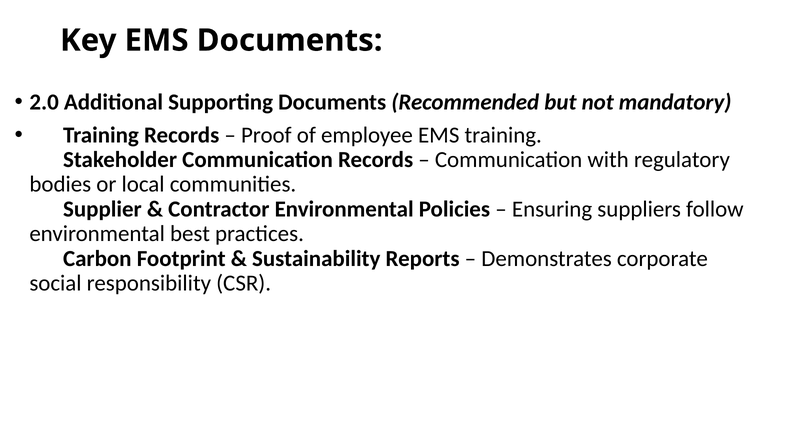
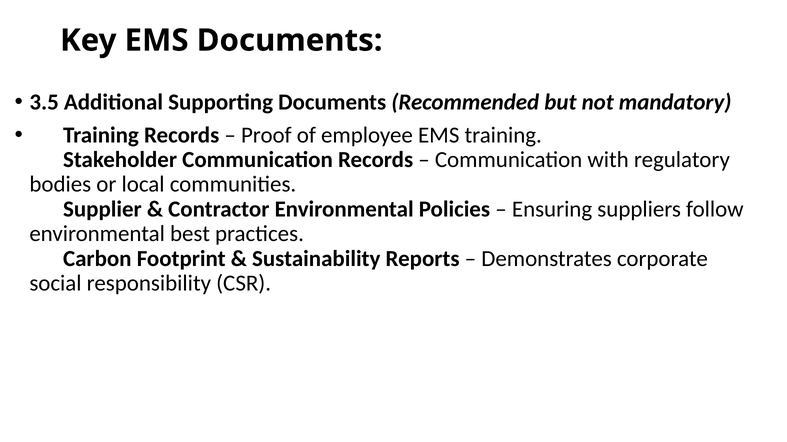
2.0: 2.0 -> 3.5
